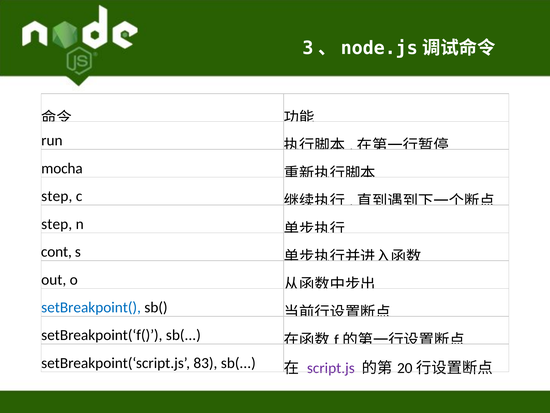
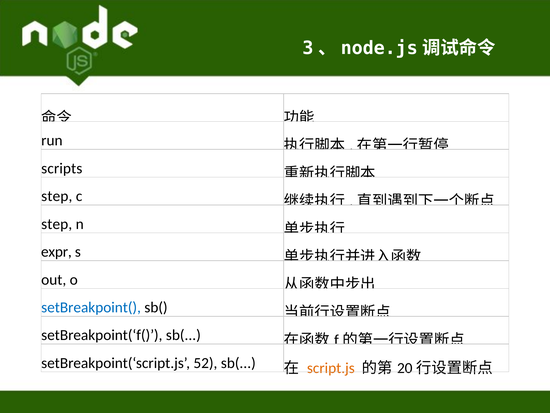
mocha: mocha -> scripts
cont: cont -> expr
83: 83 -> 52
script.js colour: purple -> orange
